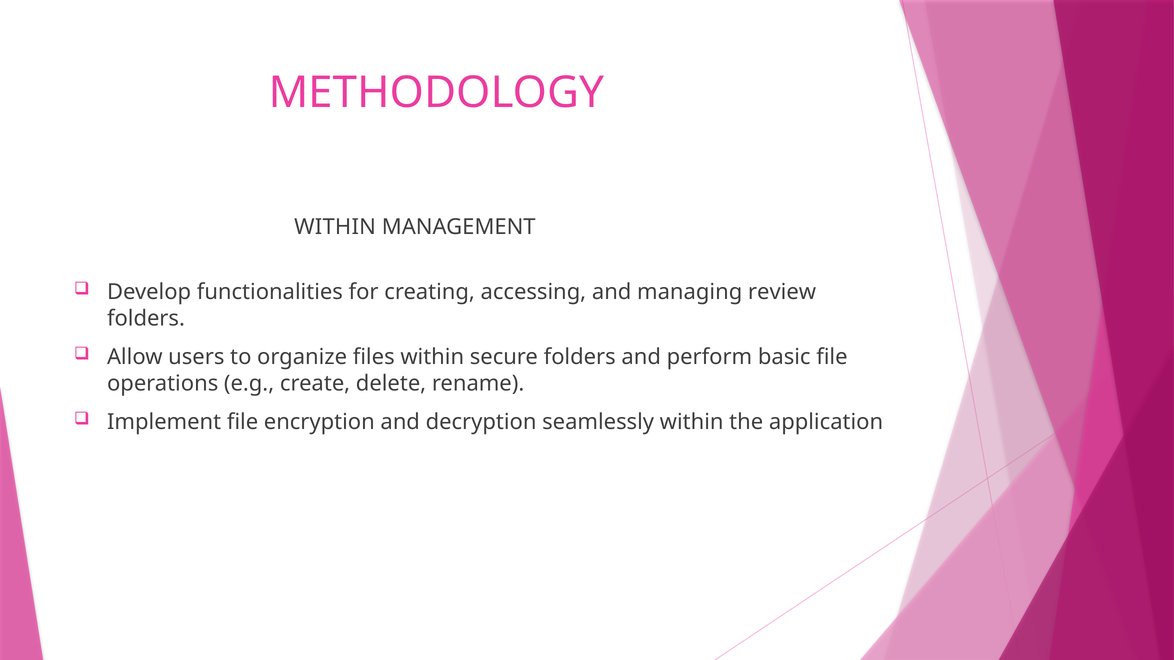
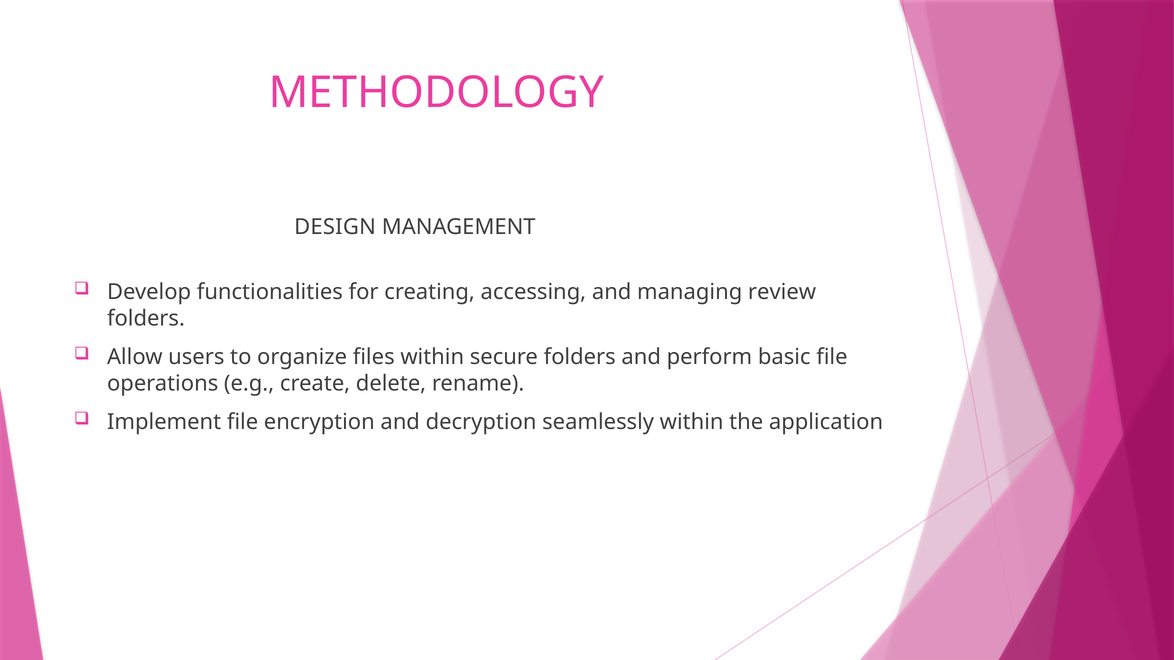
WITHIN at (335, 227): WITHIN -> DESIGN
